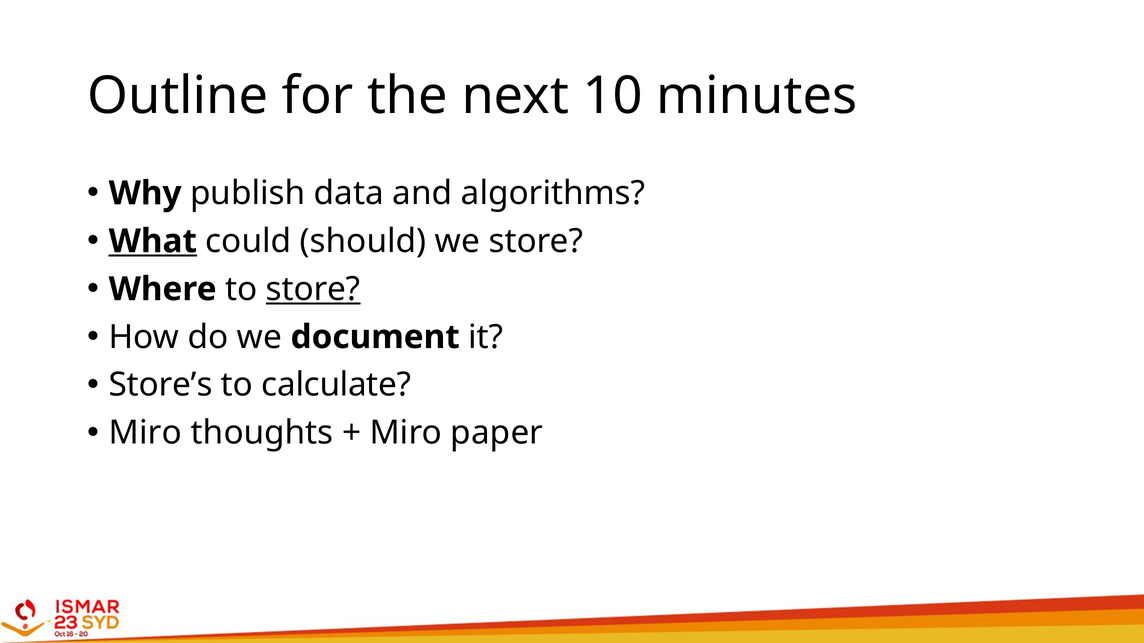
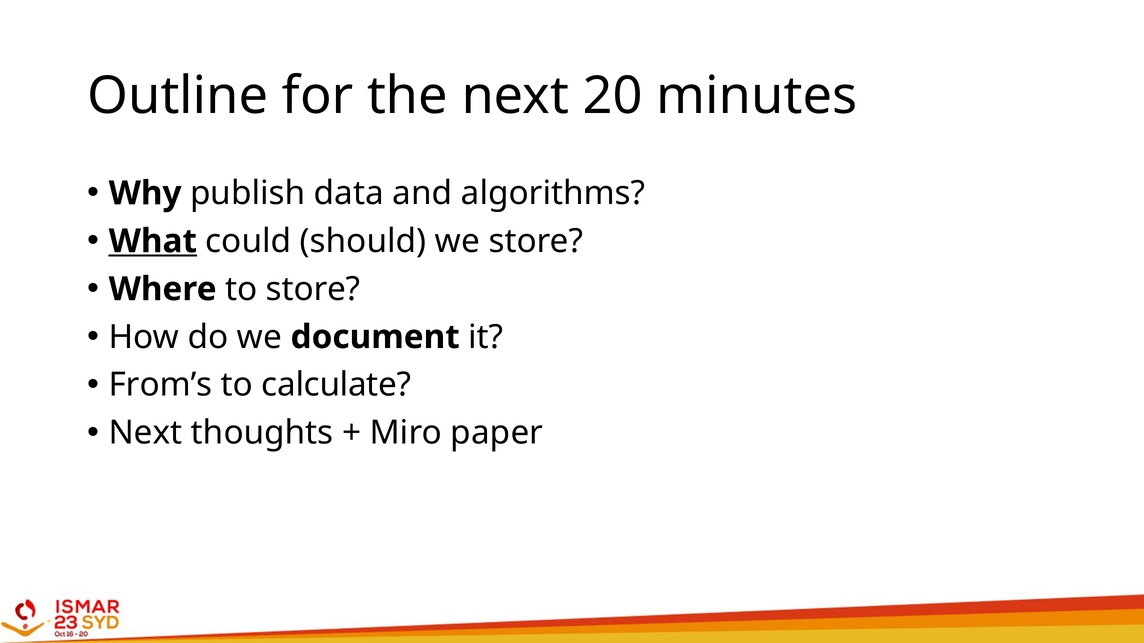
10: 10 -> 20
store at (313, 289) underline: present -> none
Store’s: Store’s -> From’s
Miro at (145, 433): Miro -> Next
